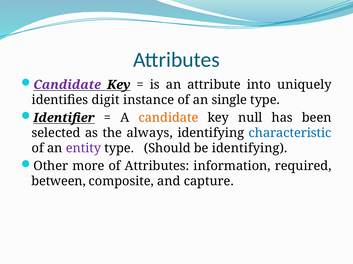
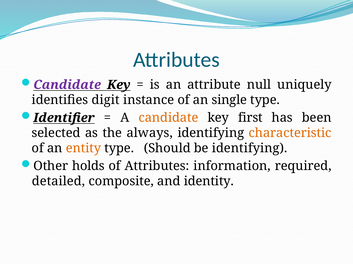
into: into -> null
null: null -> first
characteristic colour: blue -> orange
entity colour: purple -> orange
more: more -> holds
between: between -> detailed
capture: capture -> identity
